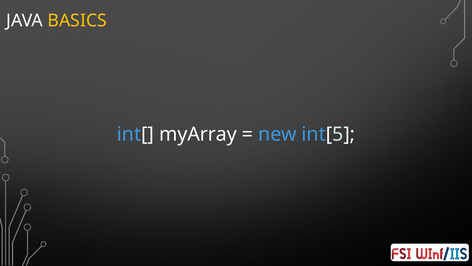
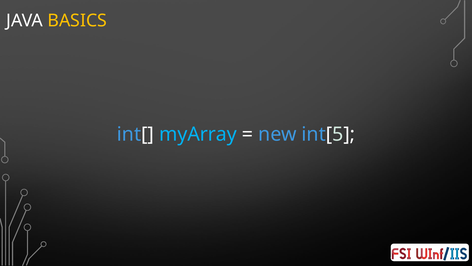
myArray colour: white -> light blue
